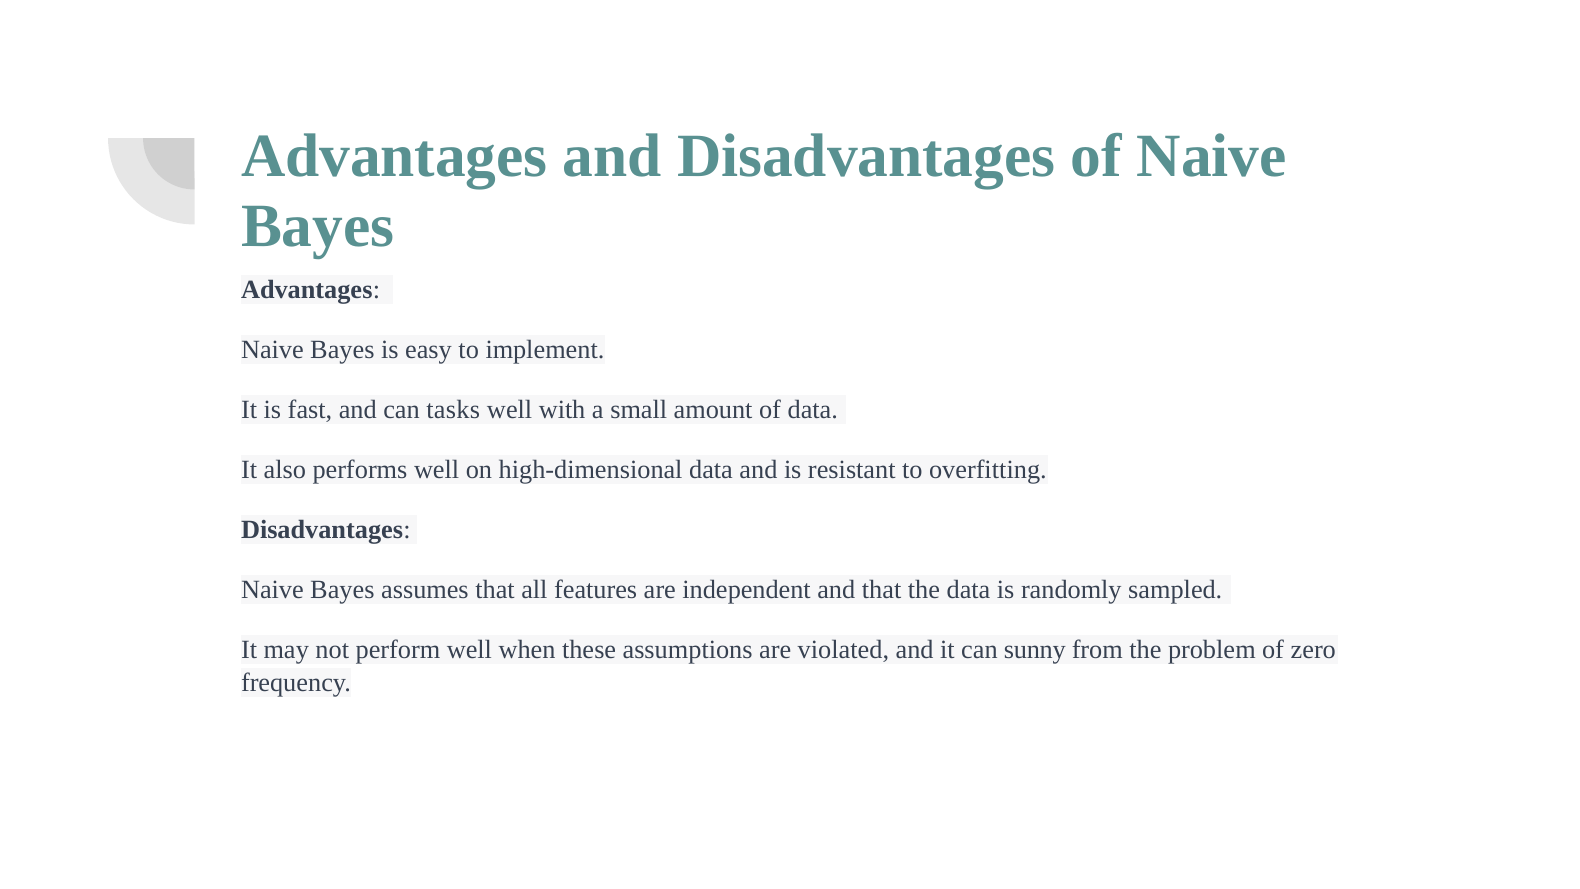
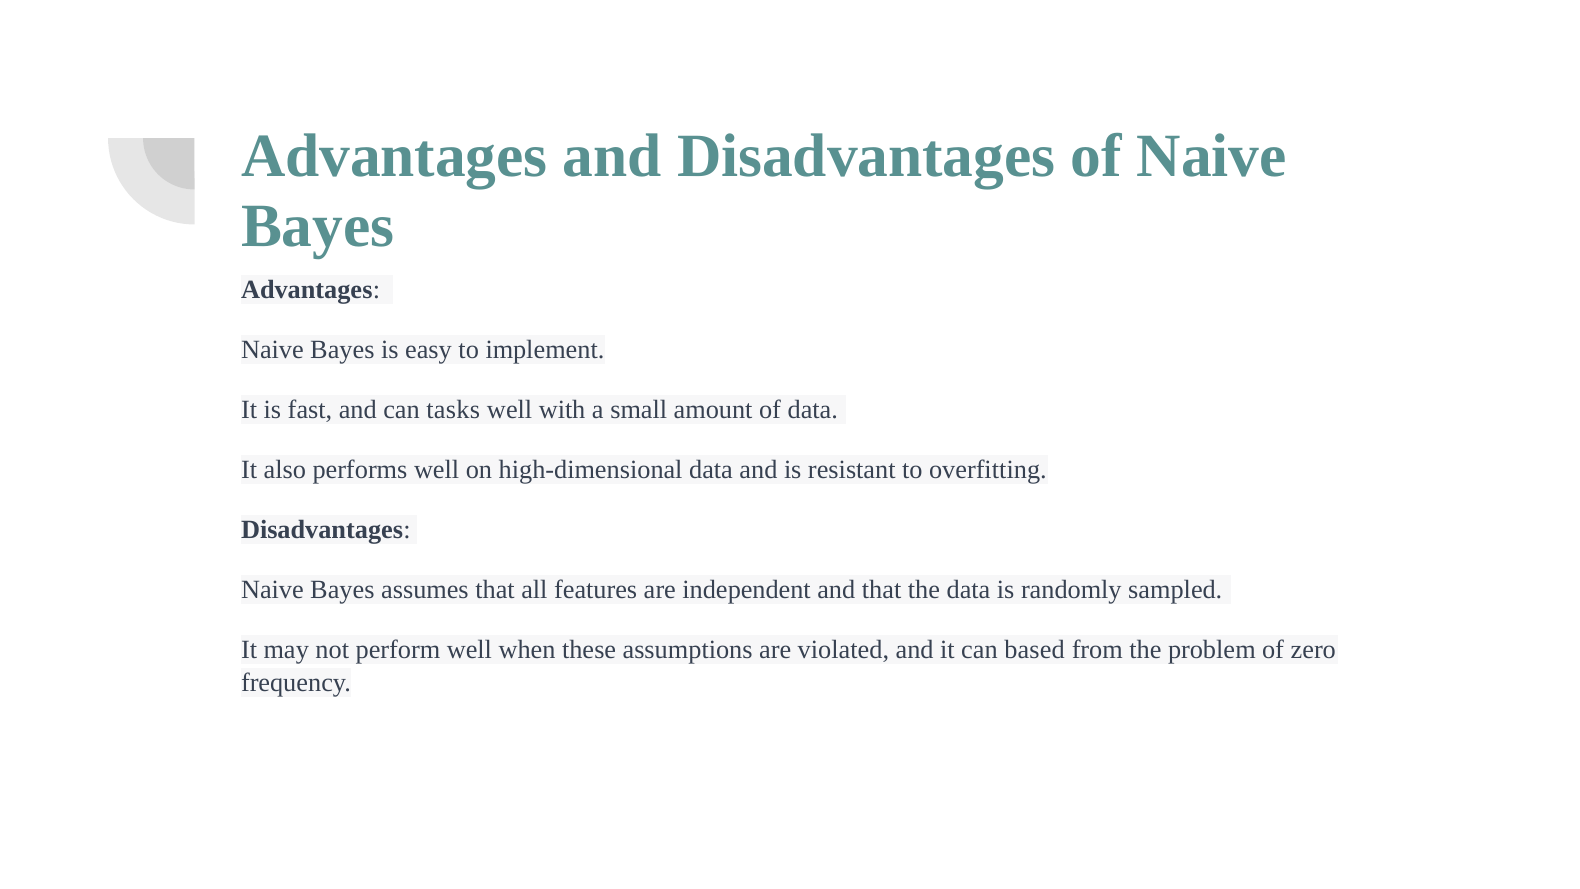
sunny: sunny -> based
